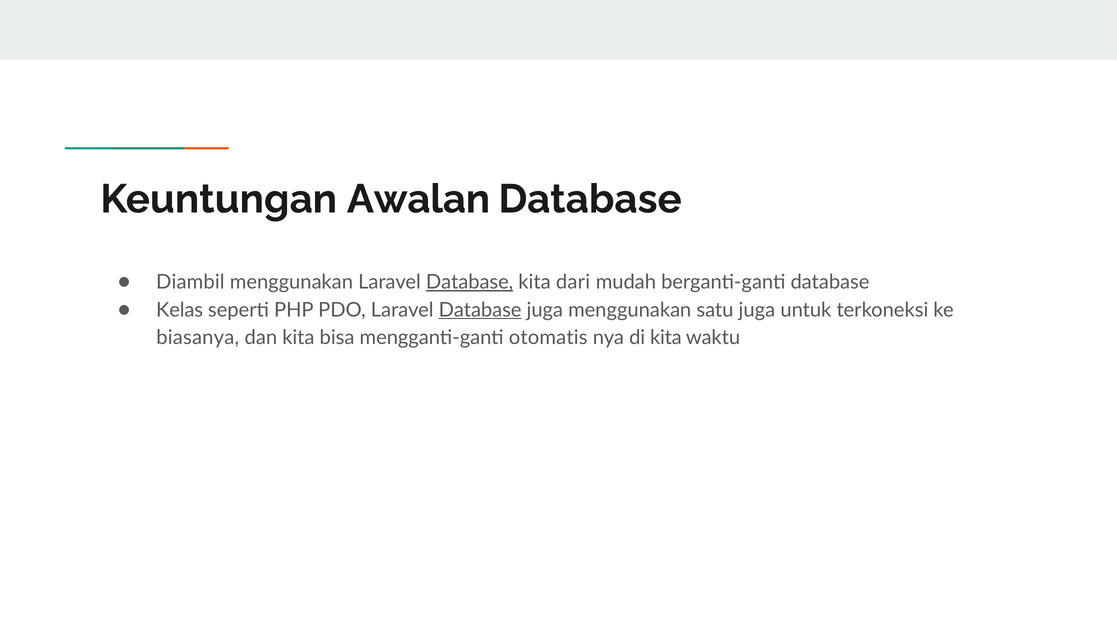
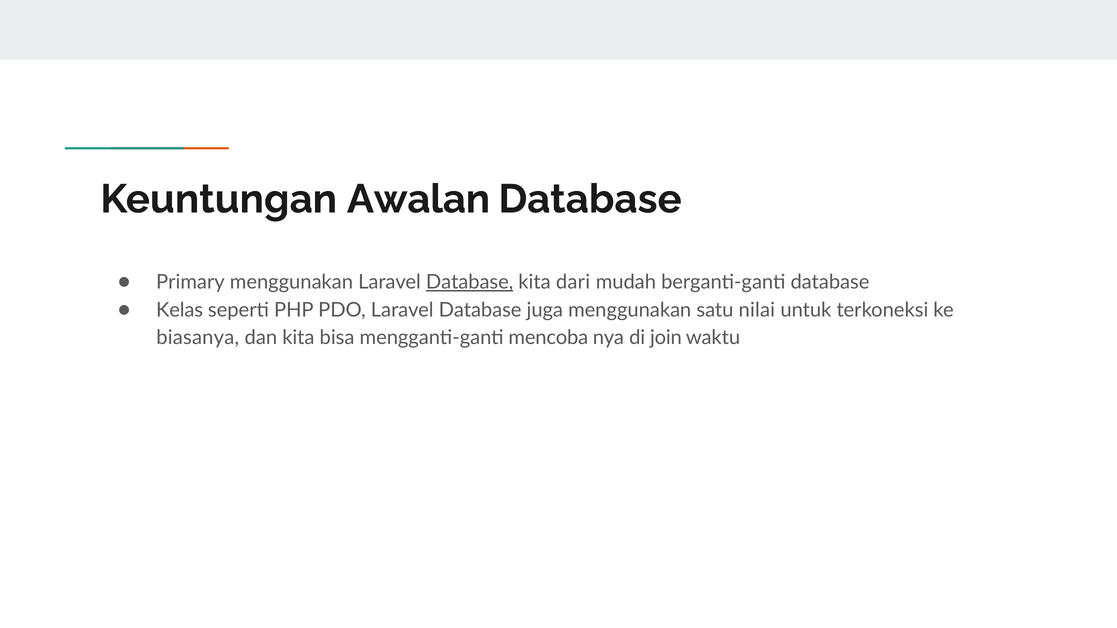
Diambil: Diambil -> Primary
Database at (480, 310) underline: present -> none
satu juga: juga -> nilai
otomatis: otomatis -> mencoba
di kita: kita -> join
